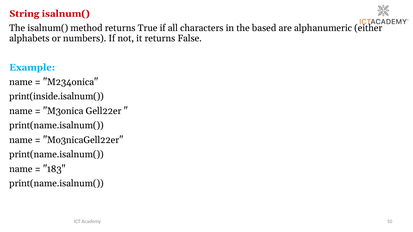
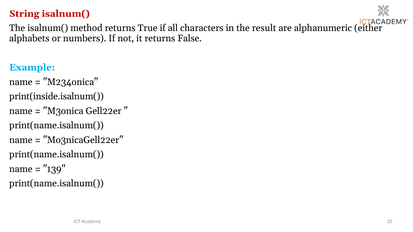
based: based -> result
183: 183 -> 139
